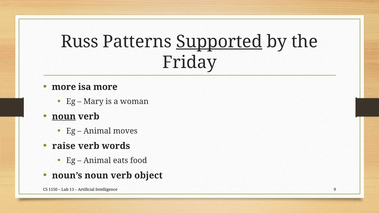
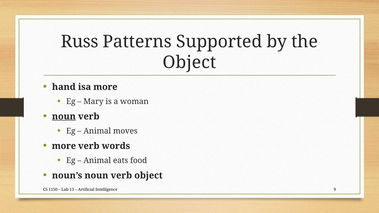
Supported underline: present -> none
Friday at (189, 62): Friday -> Object
more at (64, 87): more -> hand
raise at (64, 146): raise -> more
